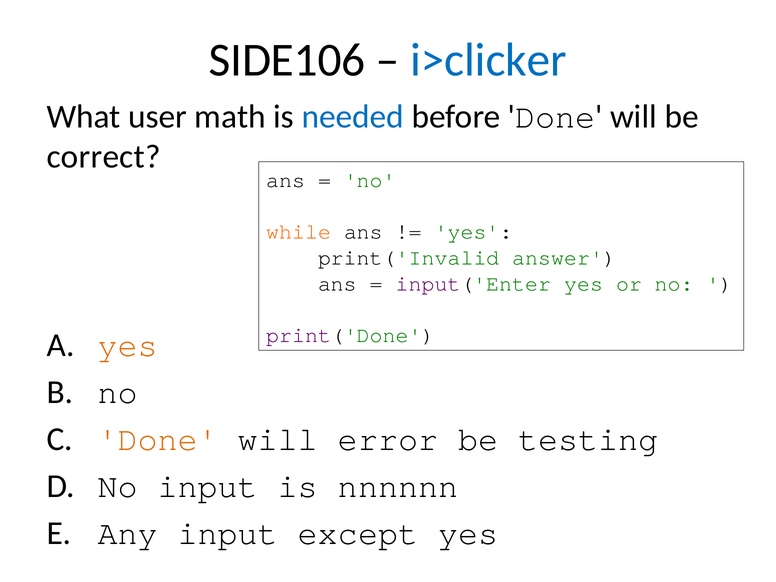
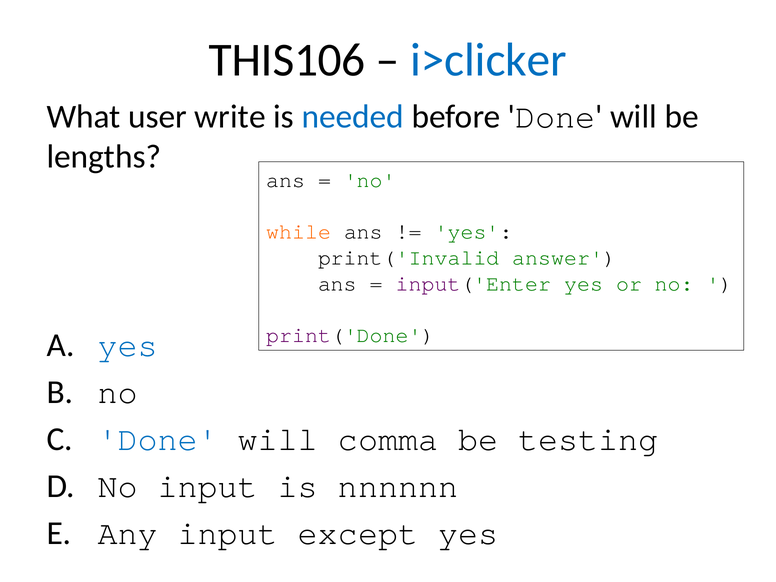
SIDE106: SIDE106 -> THIS106
math: math -> write
correct: correct -> lengths
yes at (128, 345) colour: orange -> blue
Done at (158, 439) colour: orange -> blue
error: error -> comma
